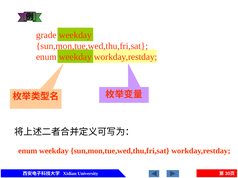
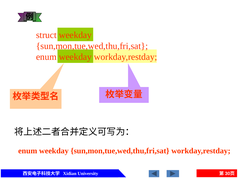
grade: grade -> struct
